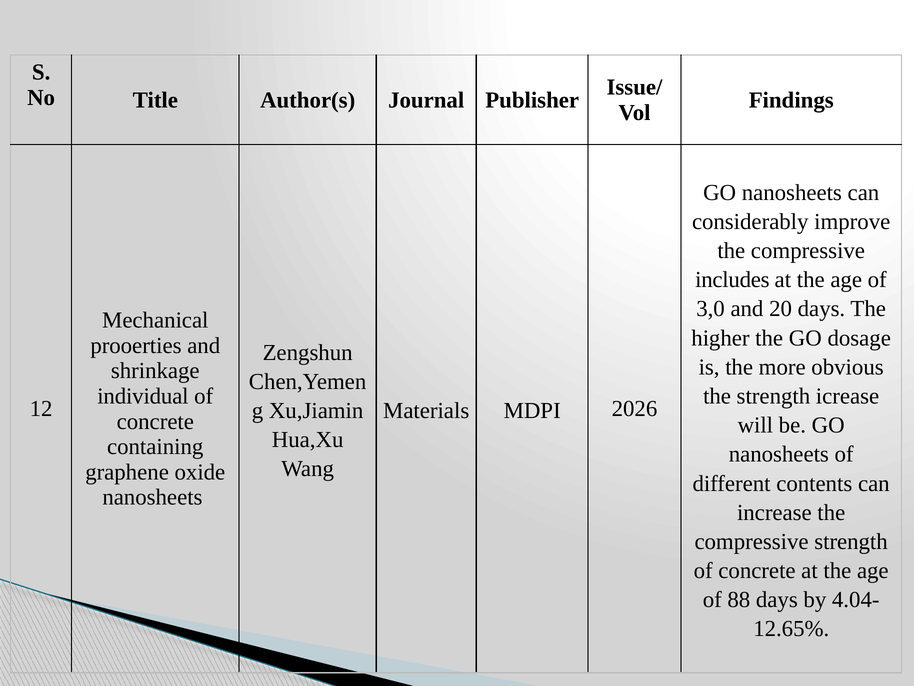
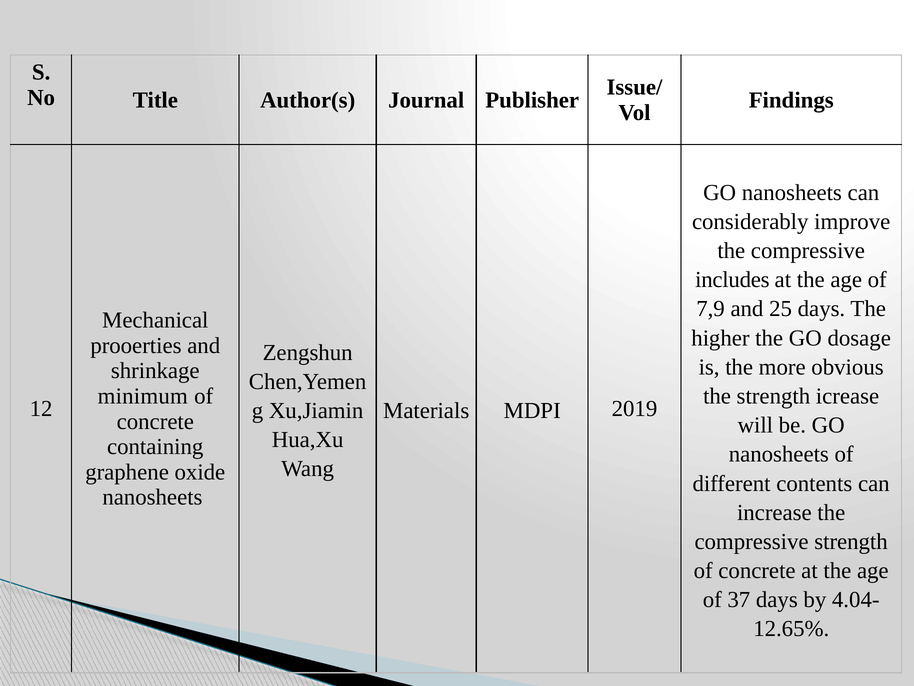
3,0: 3,0 -> 7,9
20: 20 -> 25
individual: individual -> minimum
2026: 2026 -> 2019
88: 88 -> 37
